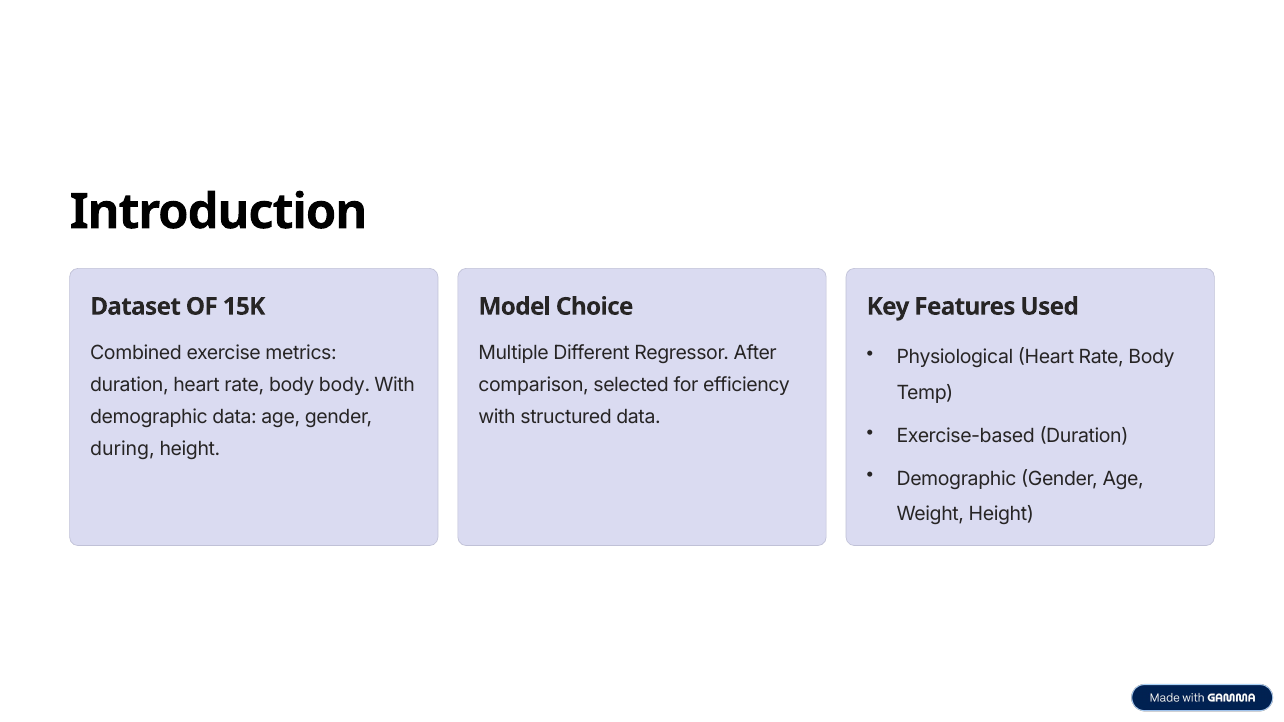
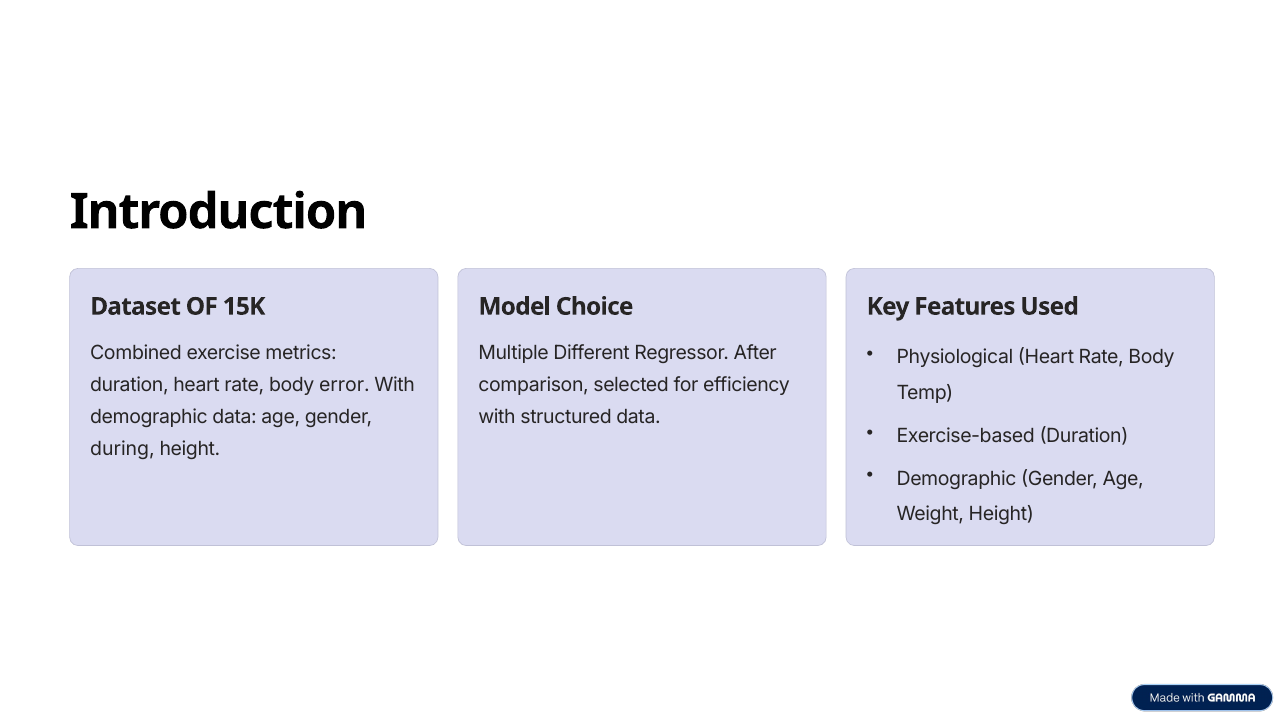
body body: body -> error
